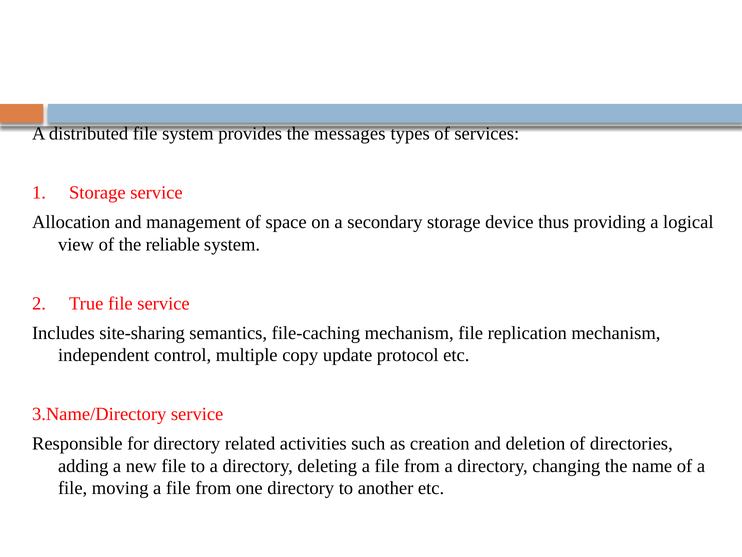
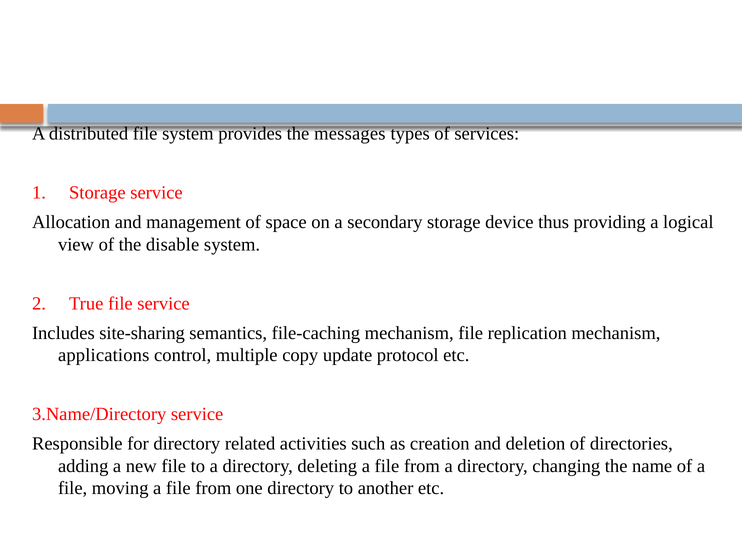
reliable: reliable -> disable
independent: independent -> applications
